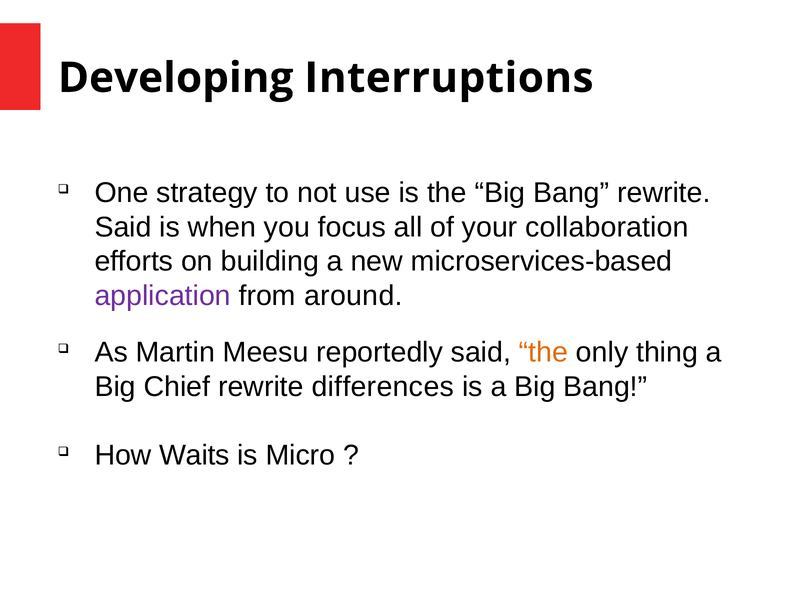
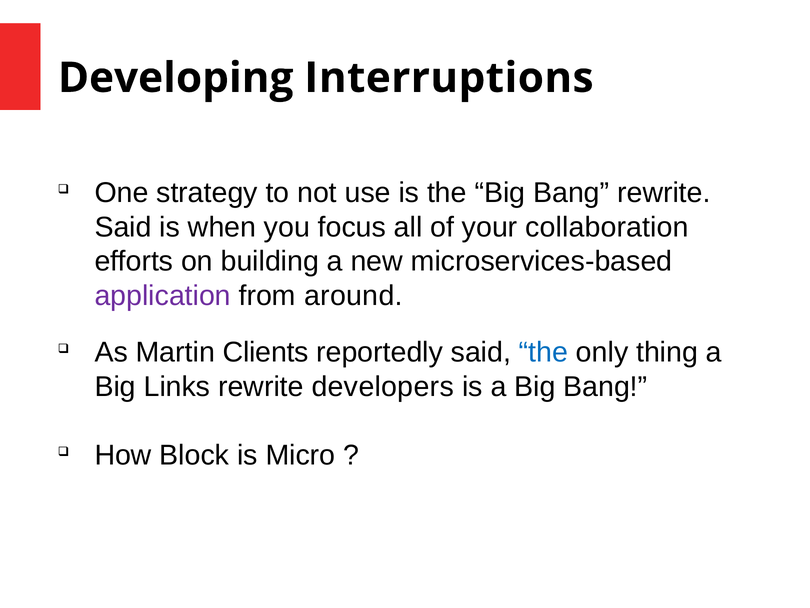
Meesu: Meesu -> Clients
the at (544, 352) colour: orange -> blue
Chief: Chief -> Links
differences: differences -> developers
Waits: Waits -> Block
